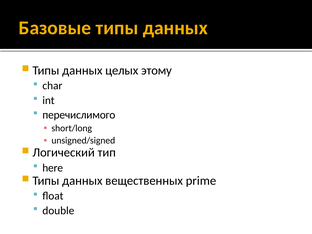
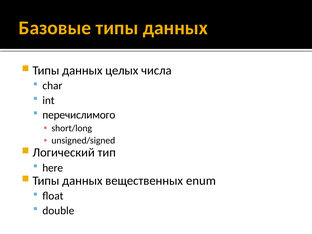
этому: этому -> числа
prime: prime -> enum
